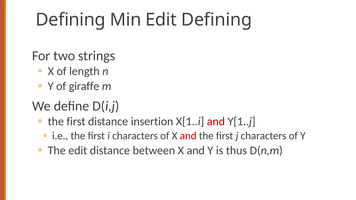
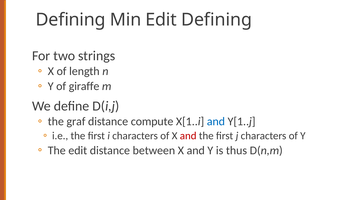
first at (76, 122): first -> graf
insertion: insertion -> compute
and at (216, 122) colour: red -> blue
